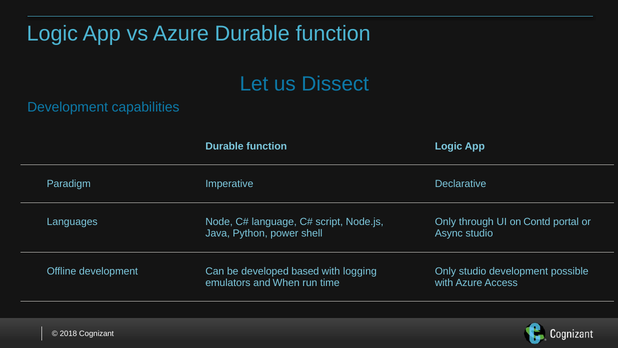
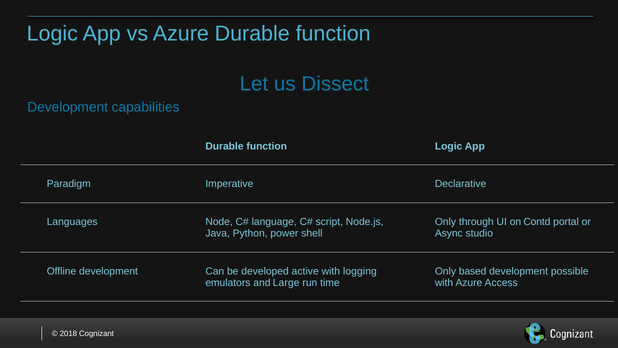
based: based -> active
Only studio: studio -> based
When: When -> Large
